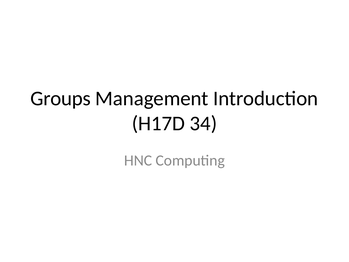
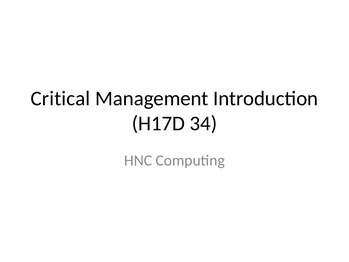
Groups: Groups -> Critical
